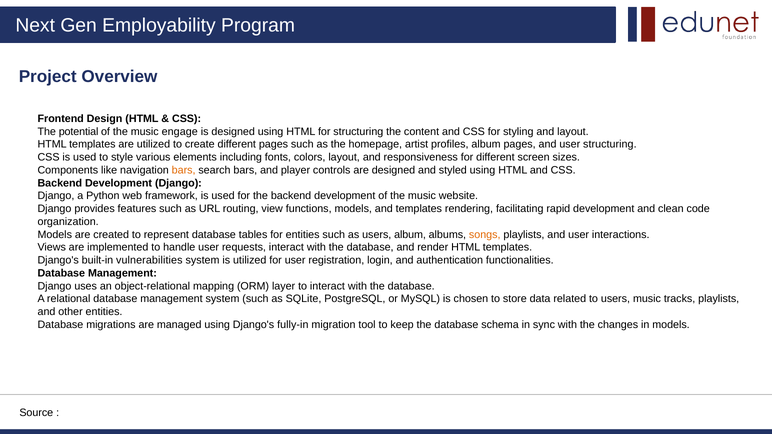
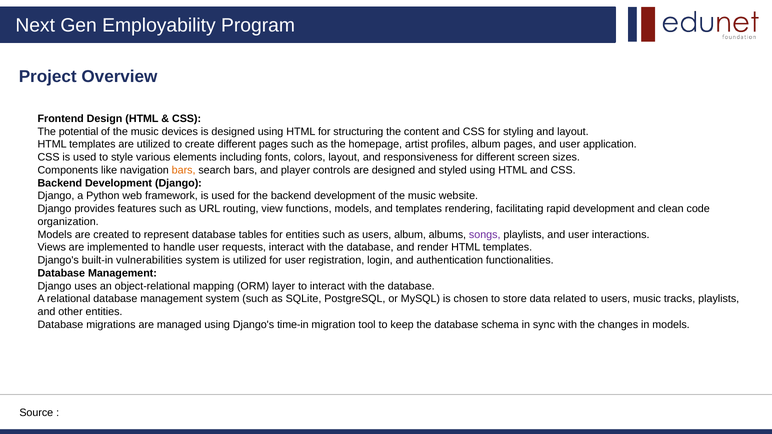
engage: engage -> devices
user structuring: structuring -> application
songs colour: orange -> purple
fully-in: fully-in -> time-in
